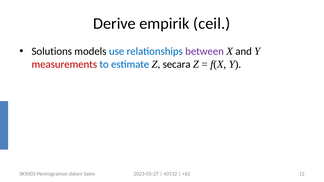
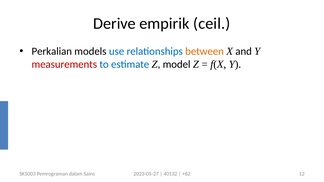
Solutions: Solutions -> Perkalian
between colour: purple -> orange
secara: secara -> model
